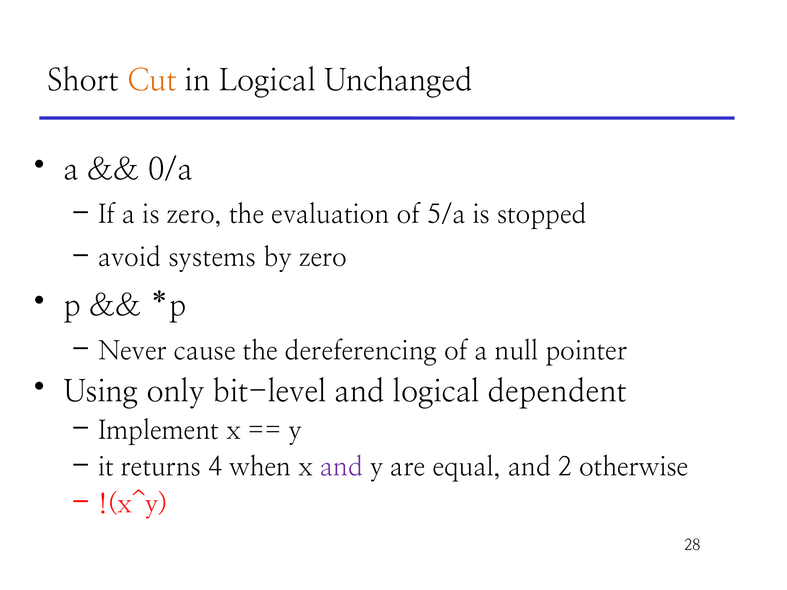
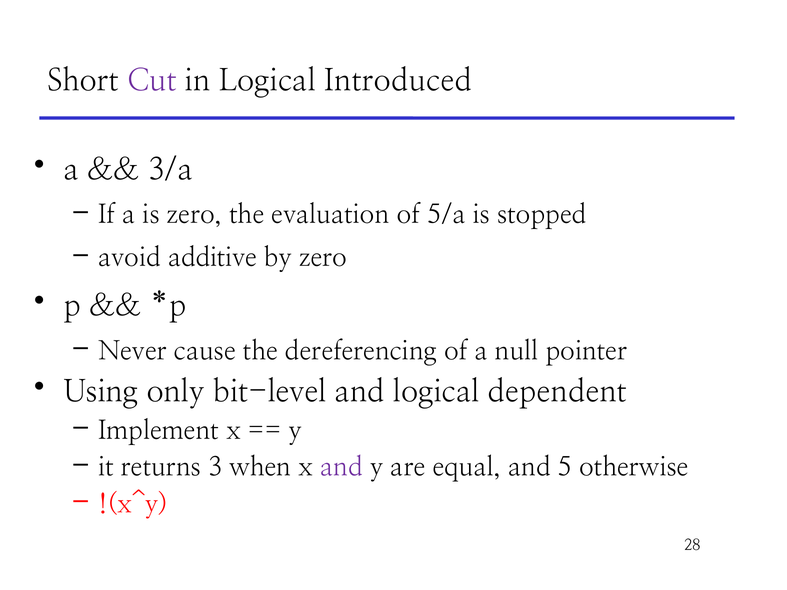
Cut colour: orange -> purple
Unchanged: Unchanged -> Introduced
0/a: 0/a -> 3/a
systems: systems -> additive
4: 4 -> 3
2: 2 -> 5
